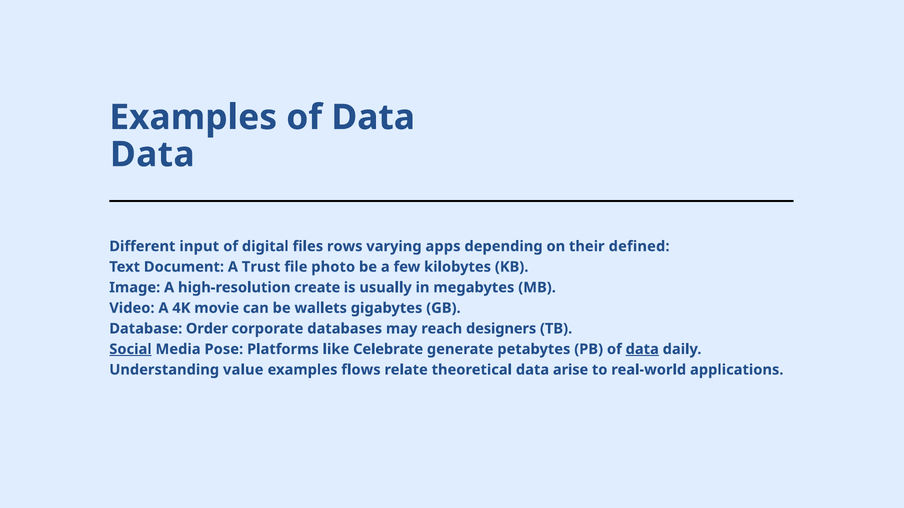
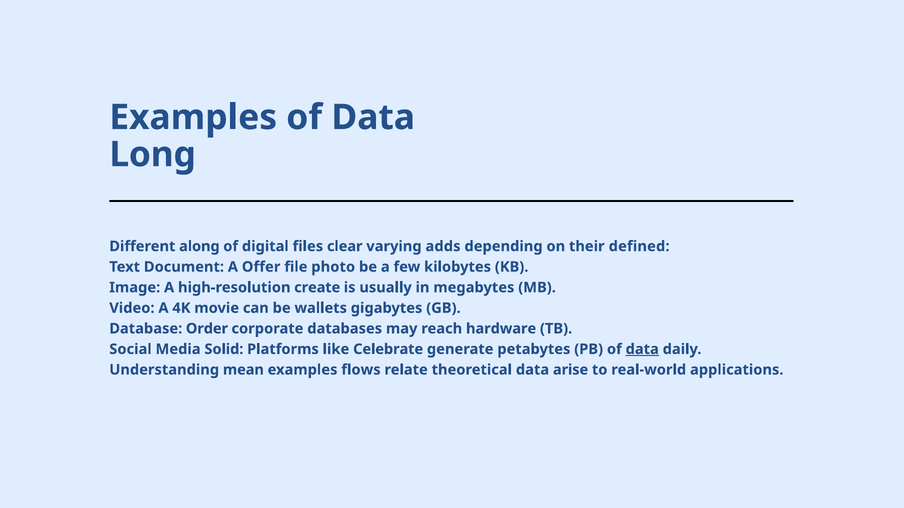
Data at (152, 155): Data -> Long
input: input -> along
rows: rows -> clear
apps: apps -> adds
Trust: Trust -> Offer
designers: designers -> hardware
Social underline: present -> none
Pose: Pose -> Solid
value: value -> mean
